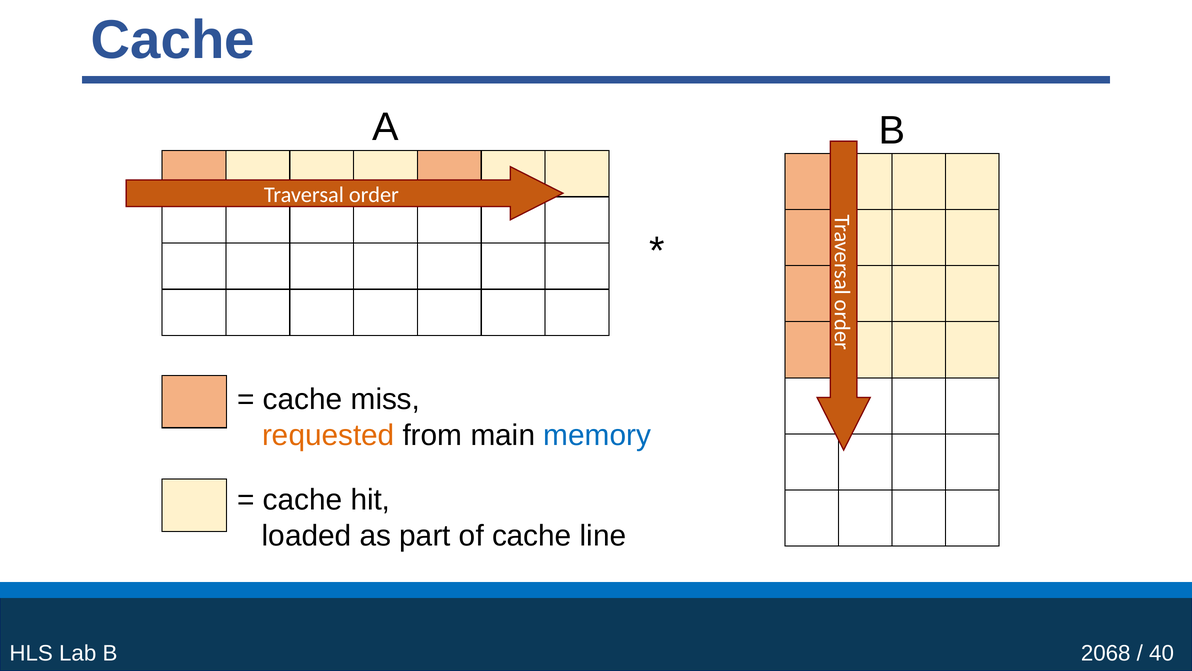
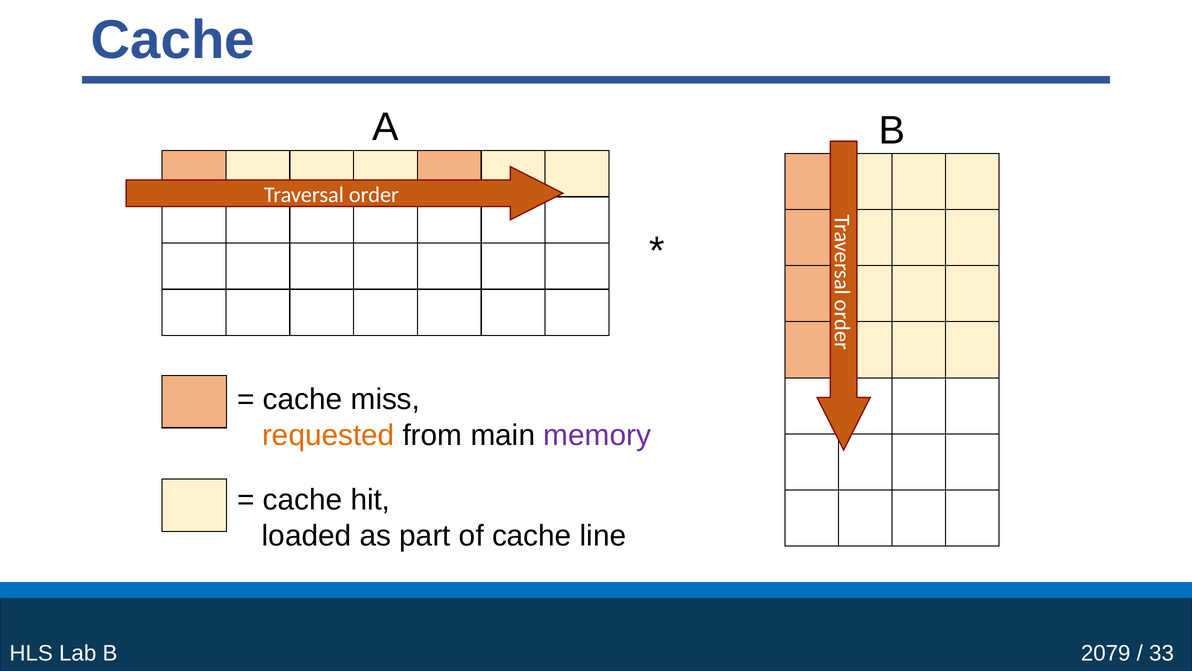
memory colour: blue -> purple
2068: 2068 -> 2079
40: 40 -> 33
